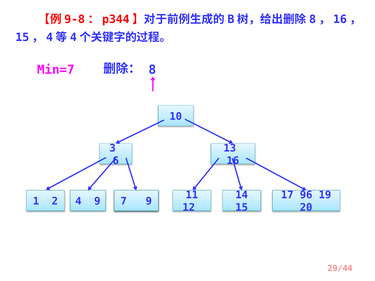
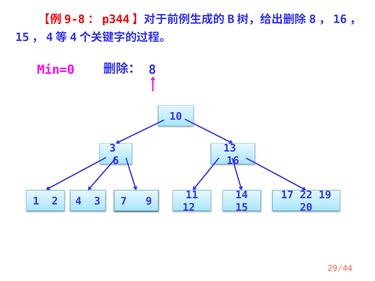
Min=7: Min=7 -> Min=0
96: 96 -> 22
4 9: 9 -> 3
